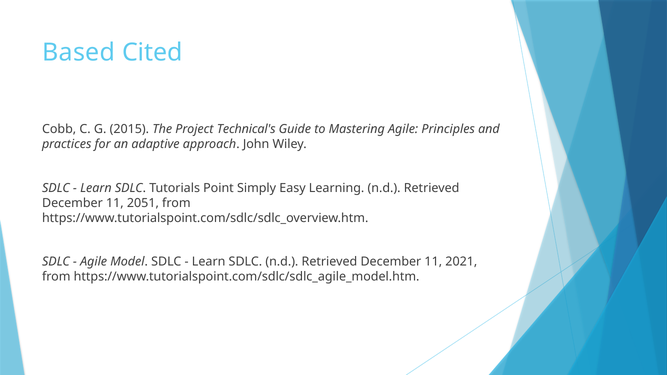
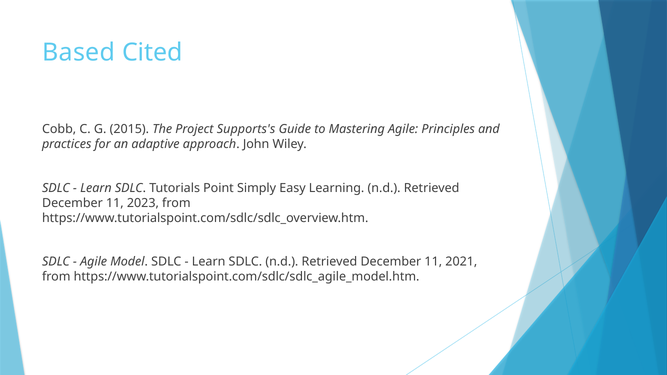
Technical's: Technical's -> Supports's
2051: 2051 -> 2023
